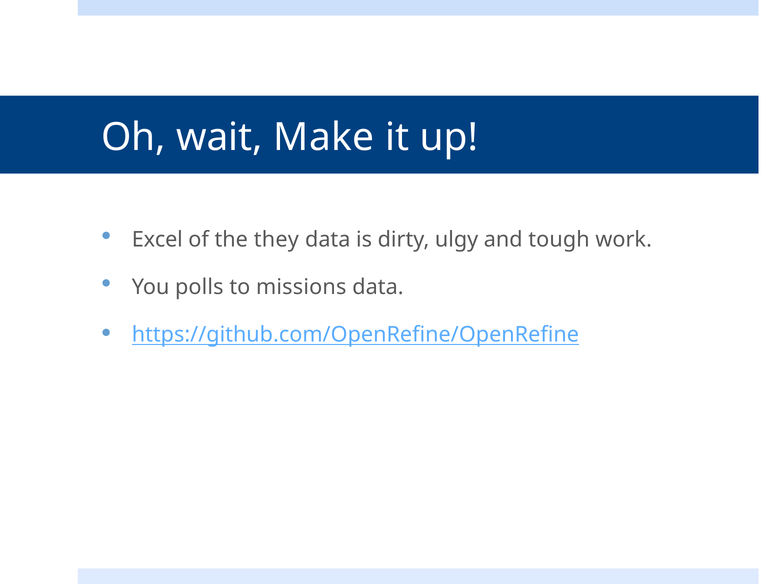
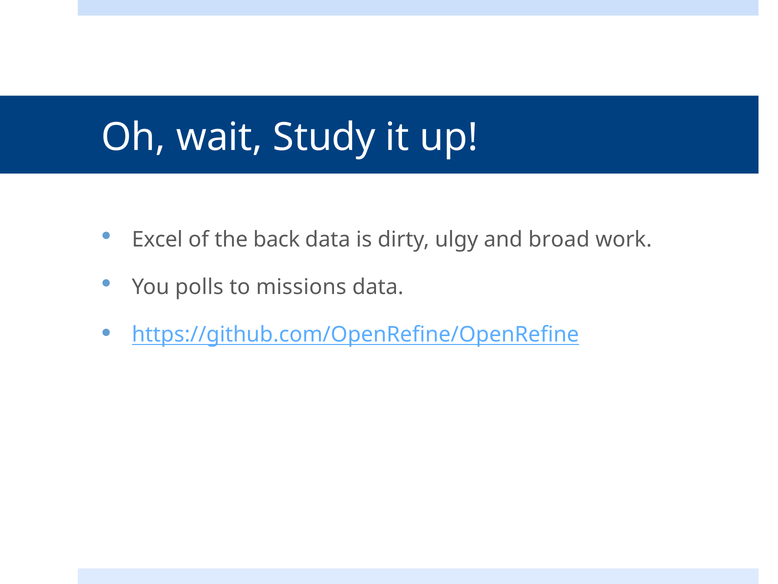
Make: Make -> Study
they: they -> back
tough: tough -> broad
